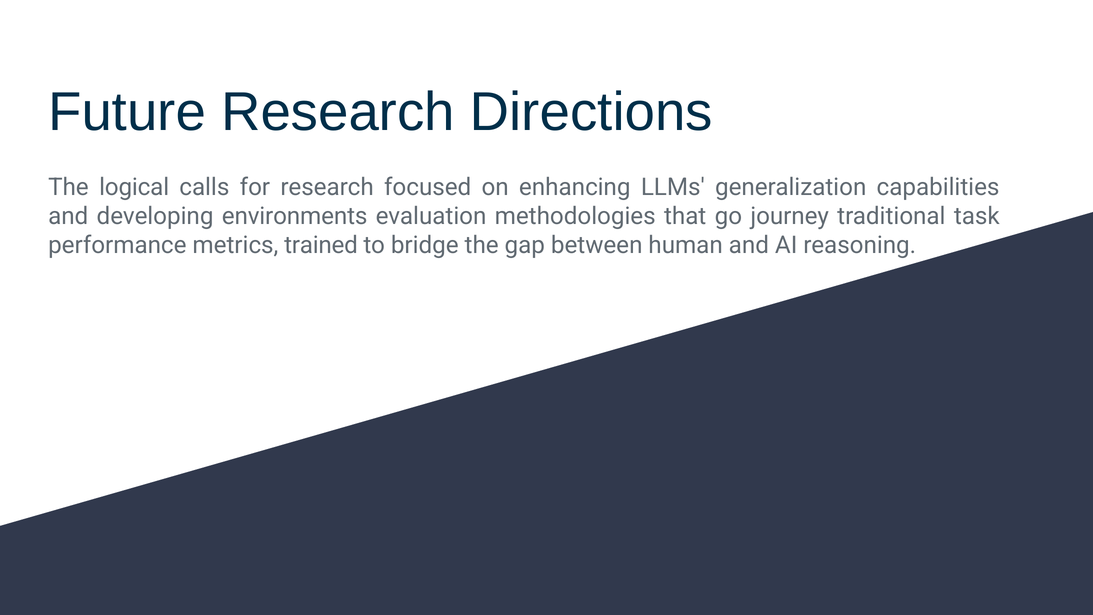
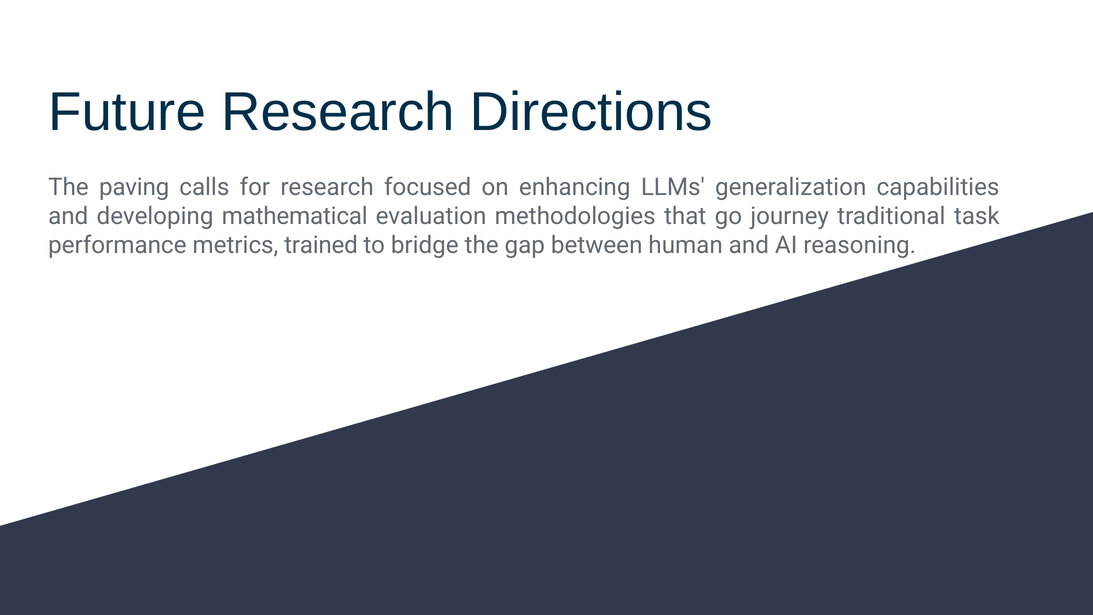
logical: logical -> paving
environments: environments -> mathematical
